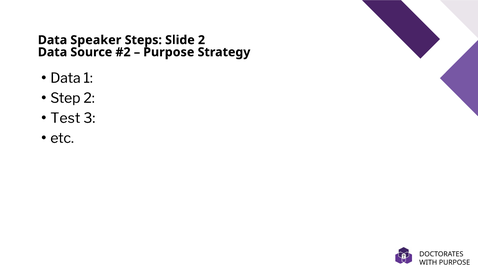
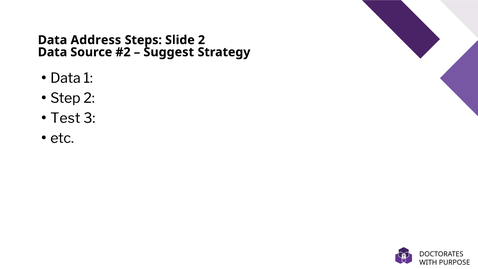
Speaker: Speaker -> Address
Purpose at (169, 52): Purpose -> Suggest
